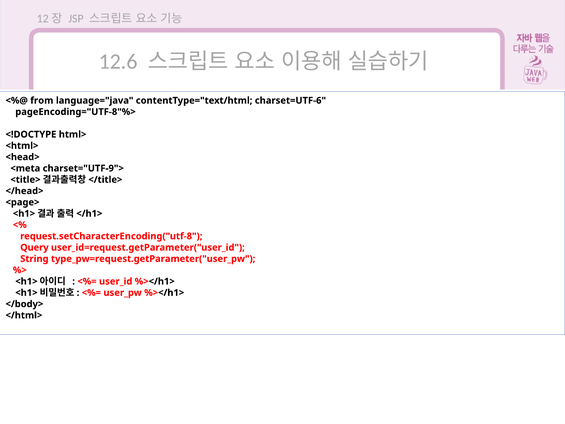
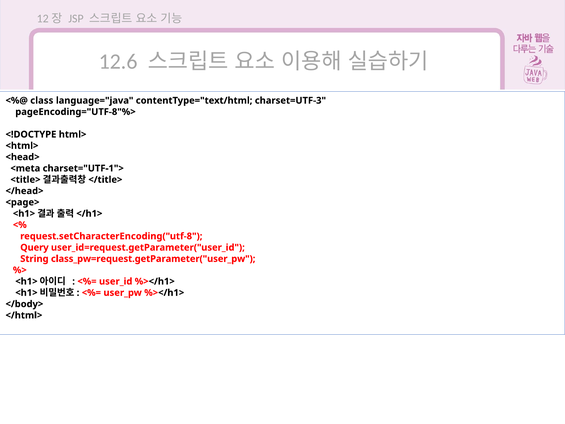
from: from -> class
charset=UTF-6: charset=UTF-6 -> charset=UTF-3
charset="UTF-9">: charset="UTF-9"> -> charset="UTF-1">
type_pw=request.getParameter("user_pw: type_pw=request.getParameter("user_pw -> class_pw=request.getParameter("user_pw
